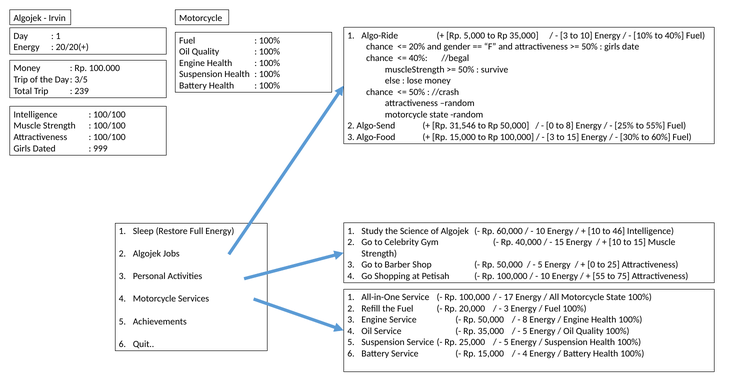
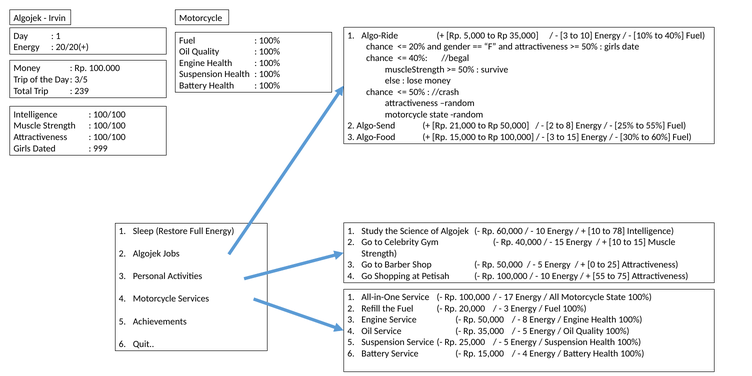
31,546: 31,546 -> 21,000
0 at (550, 126): 0 -> 2
46: 46 -> 78
